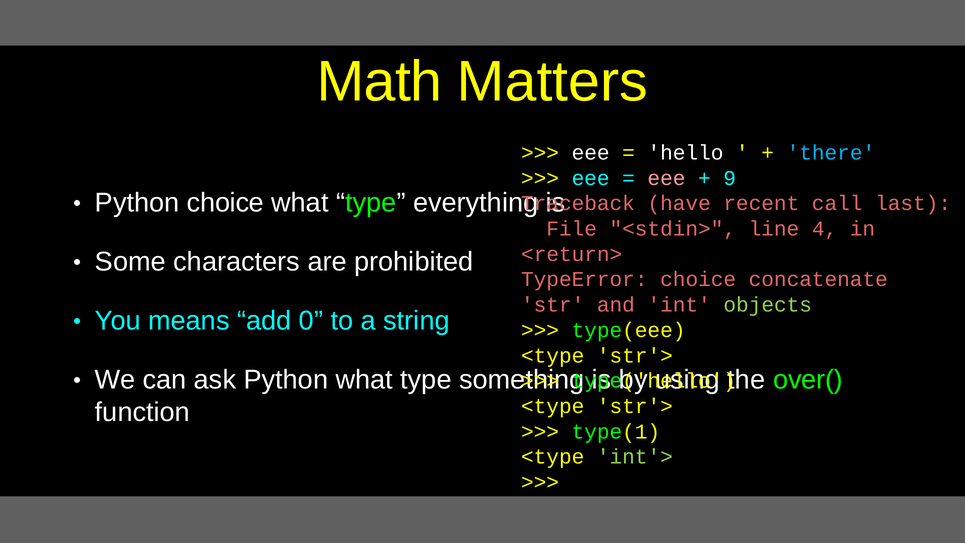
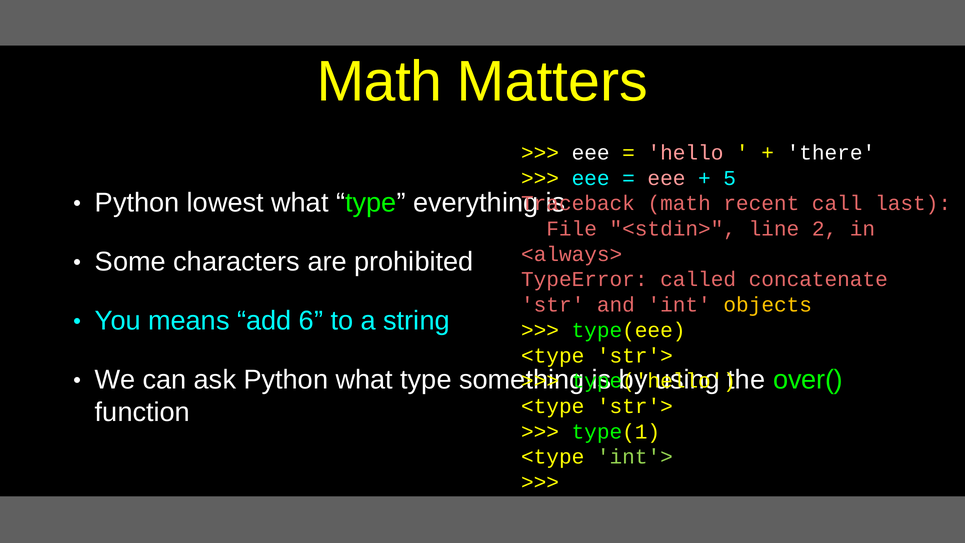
hello colour: white -> pink
there colour: light blue -> white
9: 9 -> 5
Python choice: choice -> lowest
have at (679, 203): have -> math
4: 4 -> 2
<return>: <return> -> <always>
TypeError choice: choice -> called
objects colour: light green -> yellow
0: 0 -> 6
